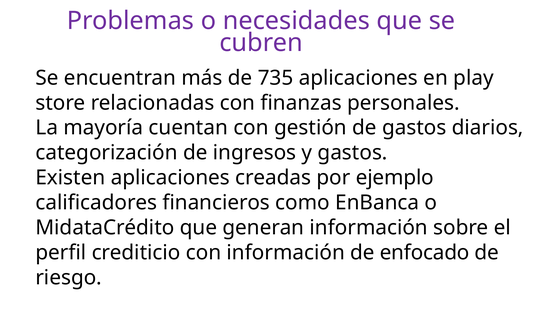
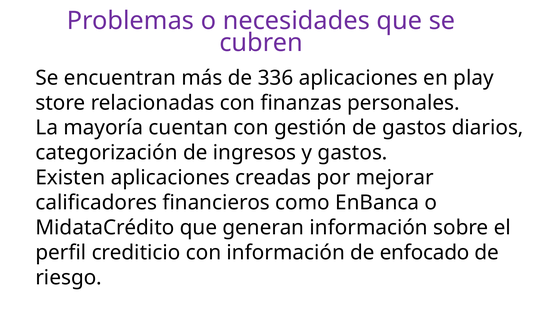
735: 735 -> 336
ejemplo: ejemplo -> mejorar
